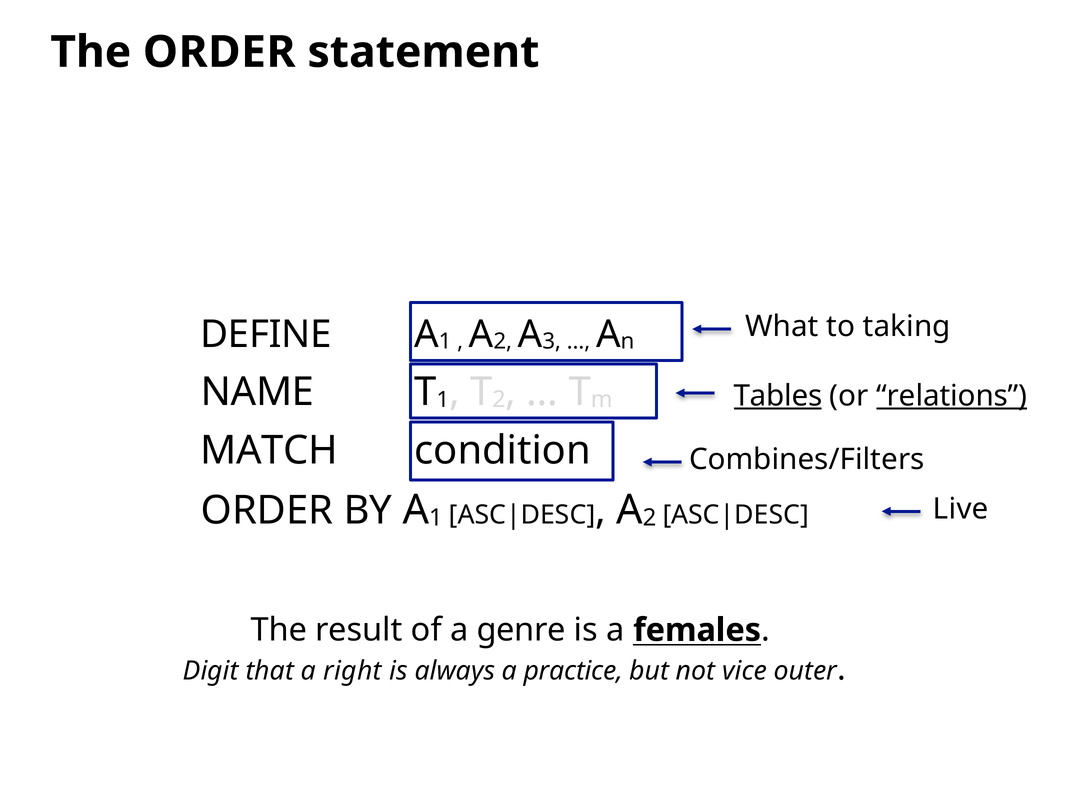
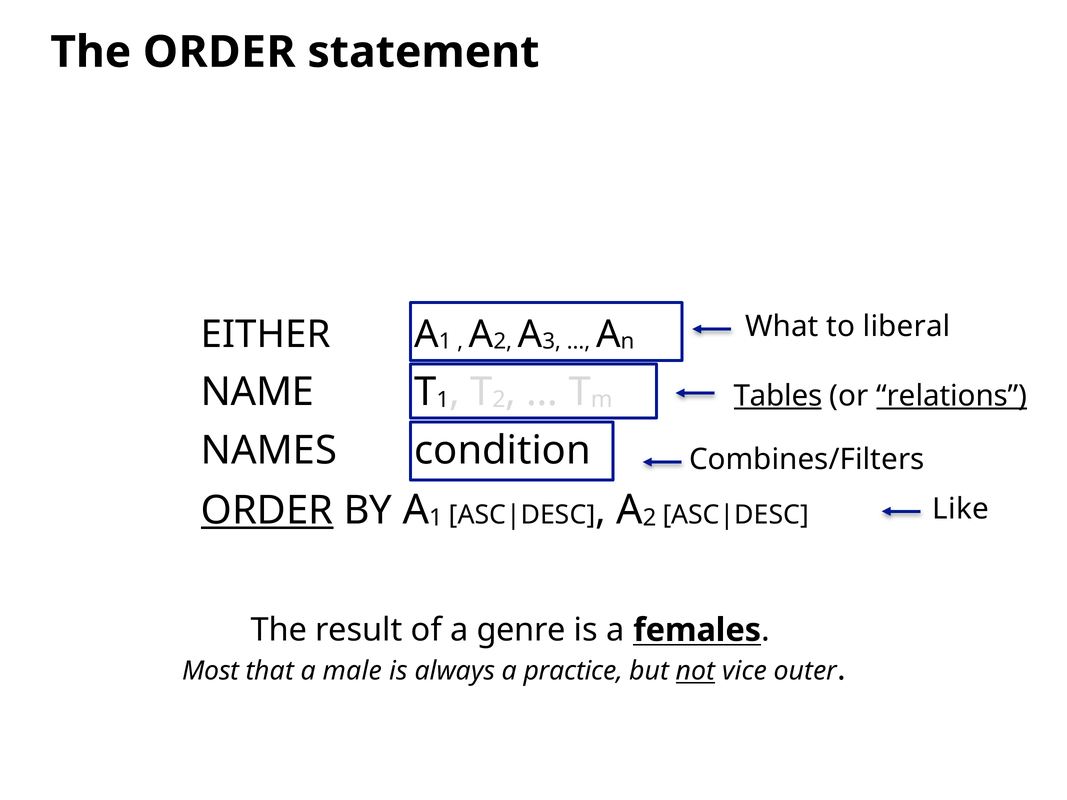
taking: taking -> liberal
DEFINE: DEFINE -> EITHER
MATCH: MATCH -> NAMES
ORDER at (267, 511) underline: none -> present
Live: Live -> Like
Digit: Digit -> Most
right: right -> male
not underline: none -> present
